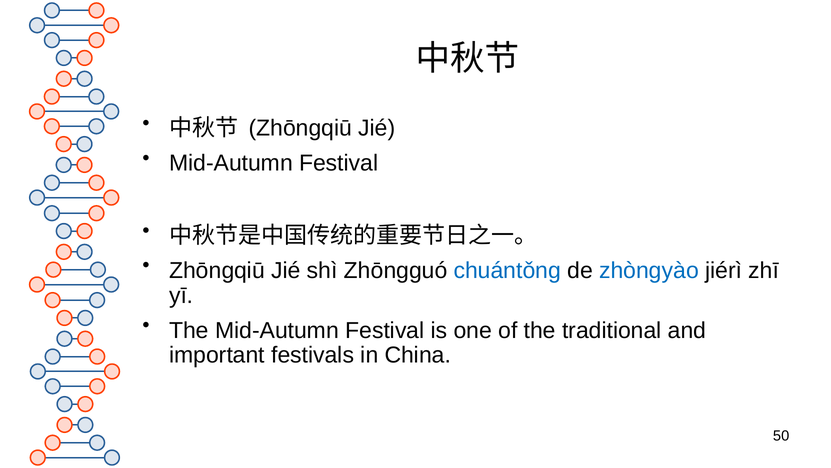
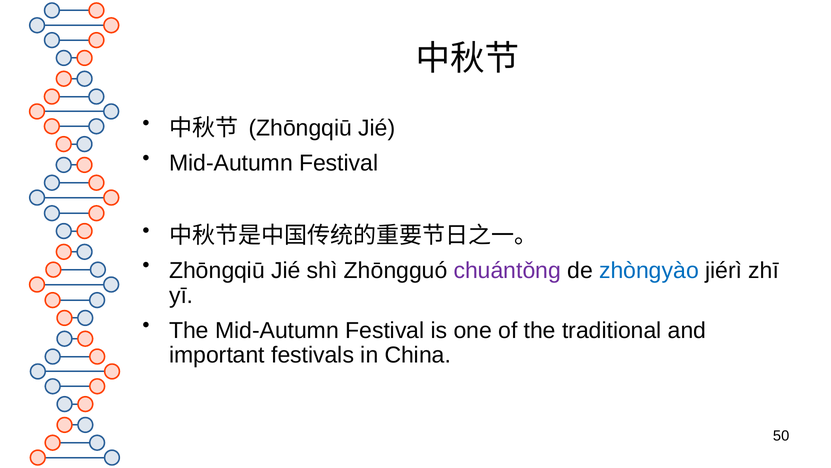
chuántǒng colour: blue -> purple
